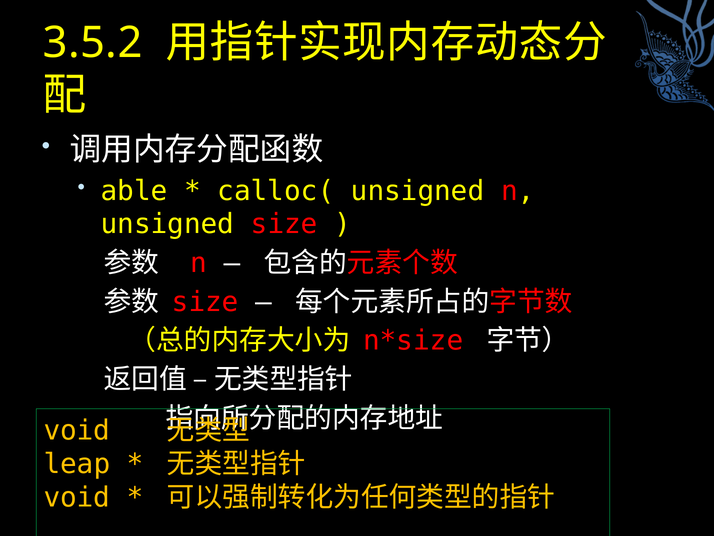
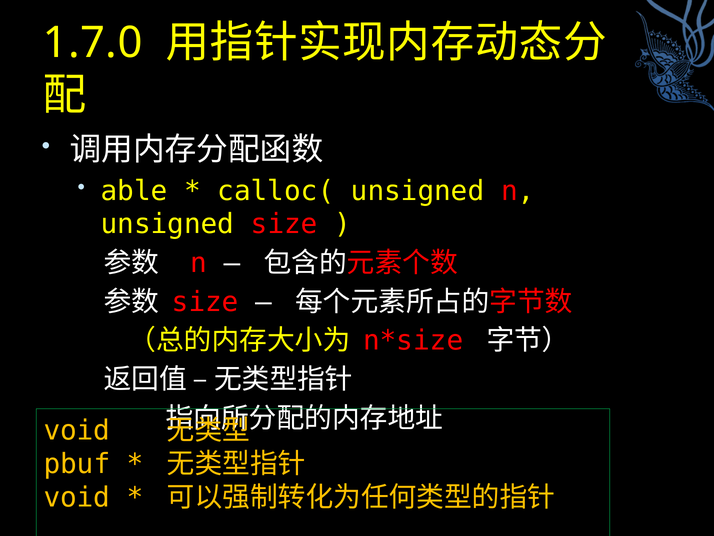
3.5.2: 3.5.2 -> 1.7.0
leap: leap -> pbuf
